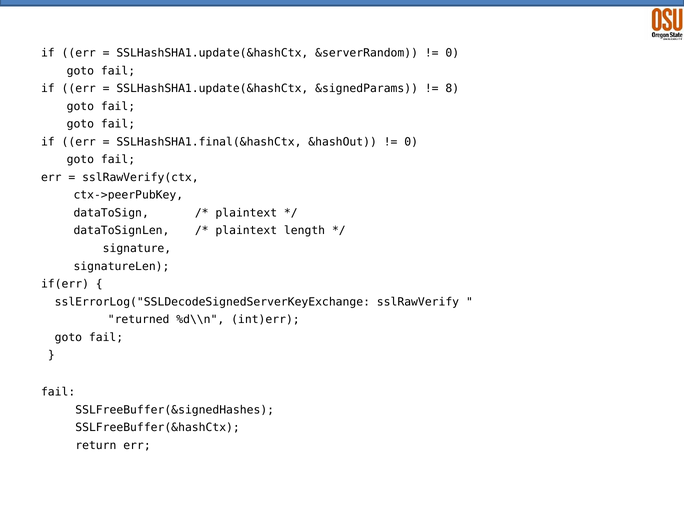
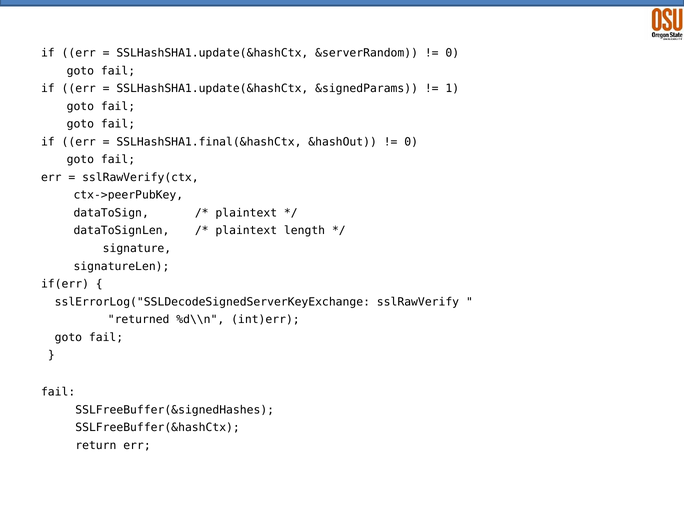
8: 8 -> 1
